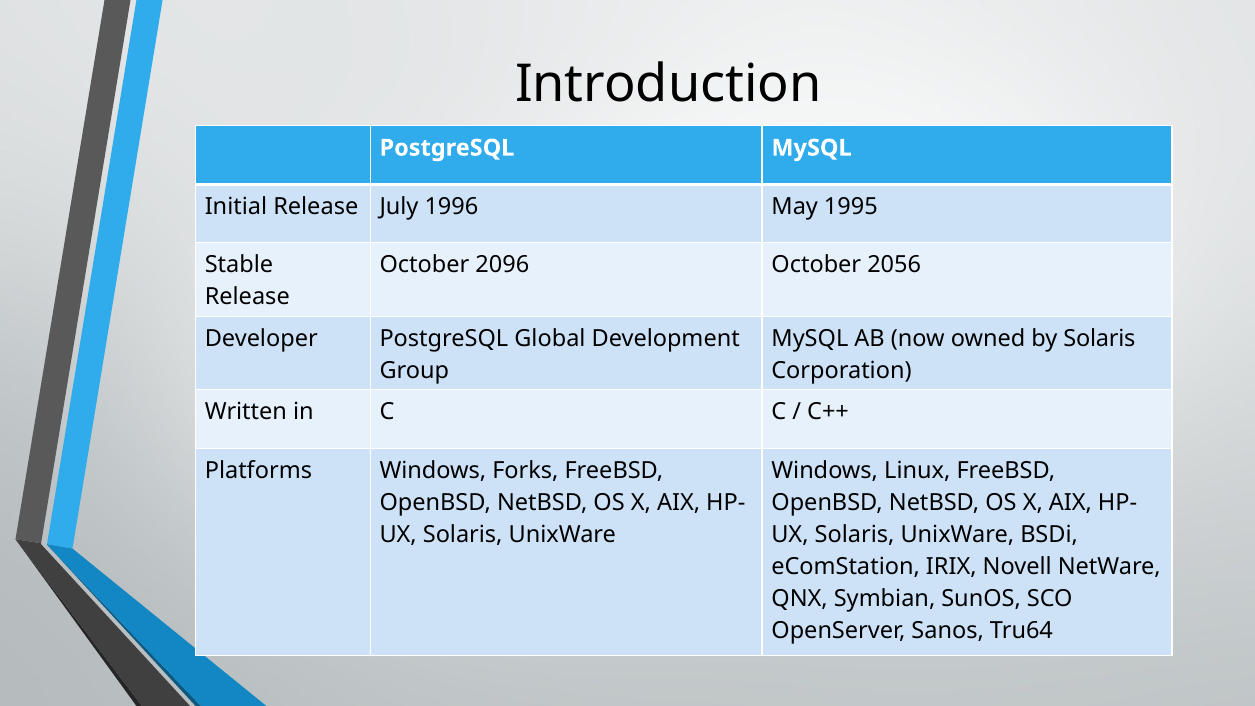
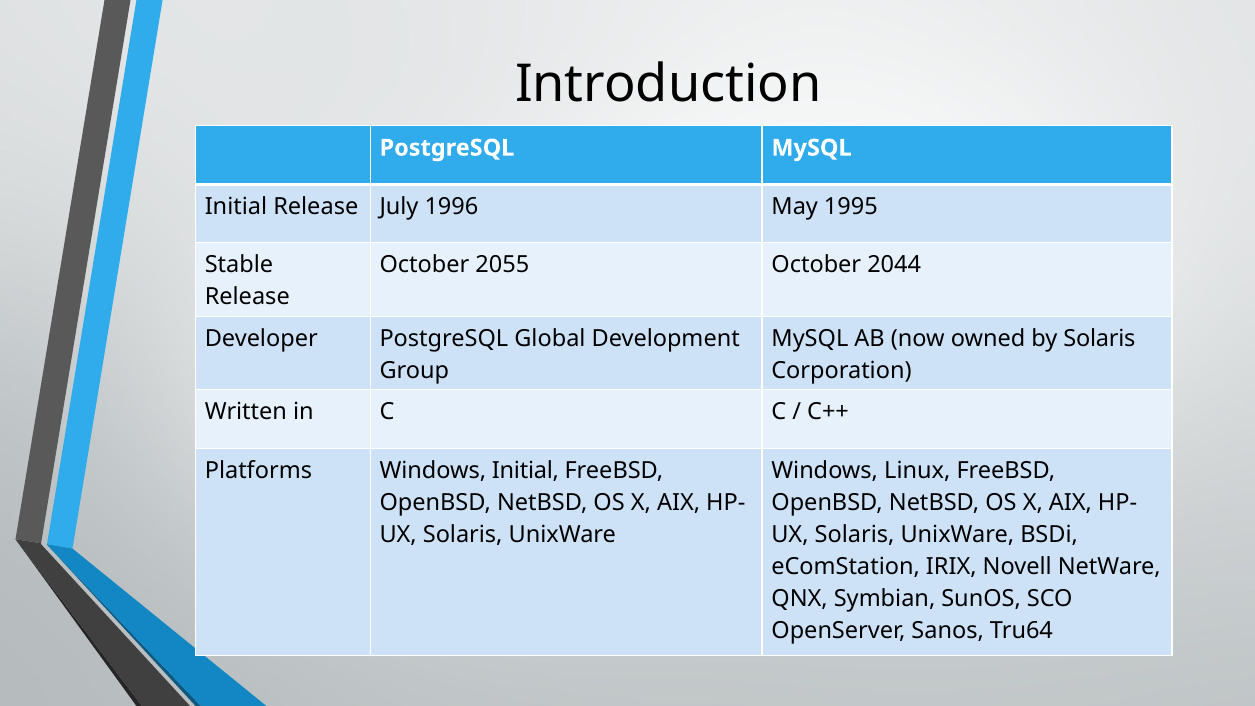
2096: 2096 -> 2055
2056: 2056 -> 2044
Windows Forks: Forks -> Initial
